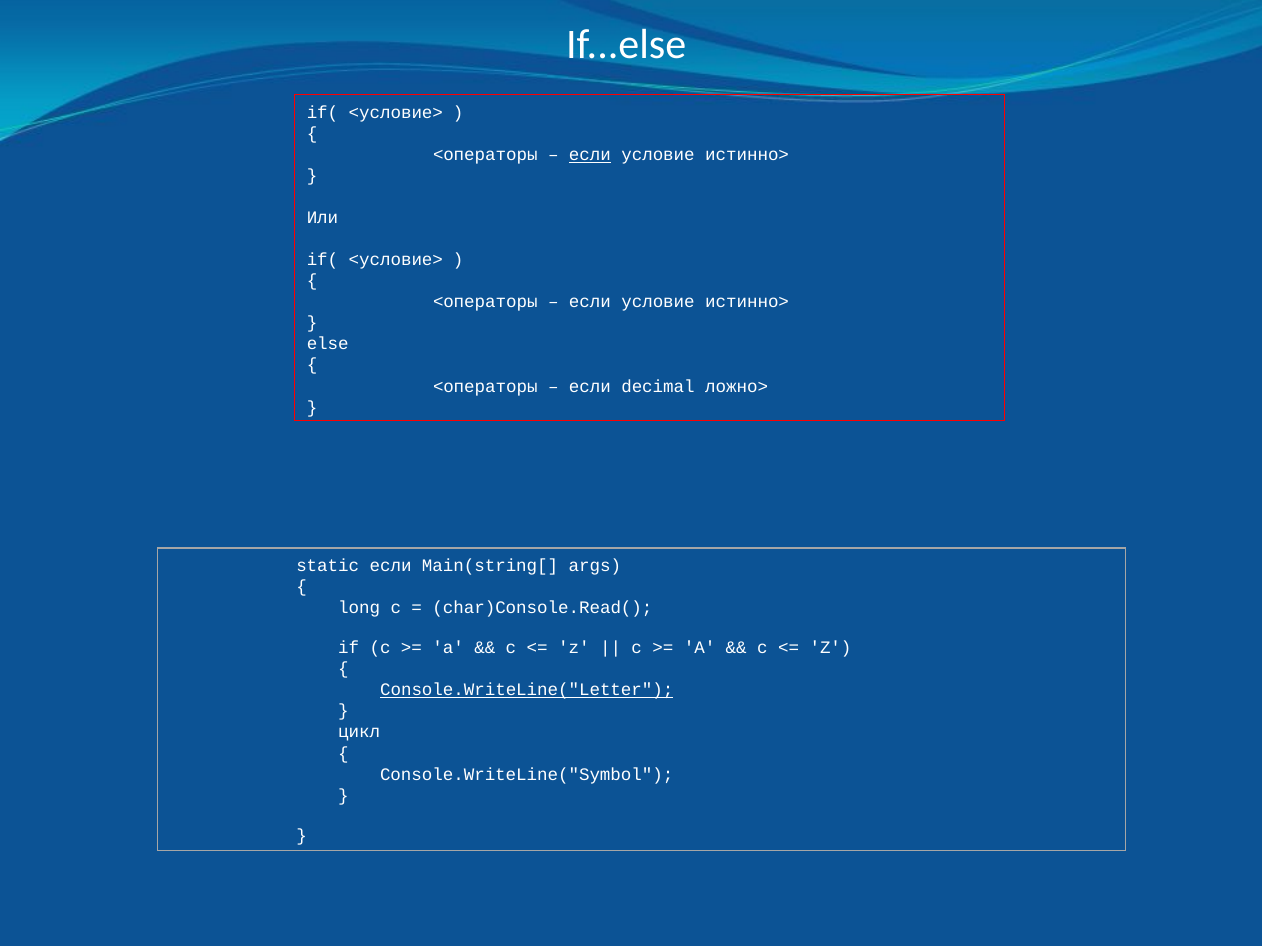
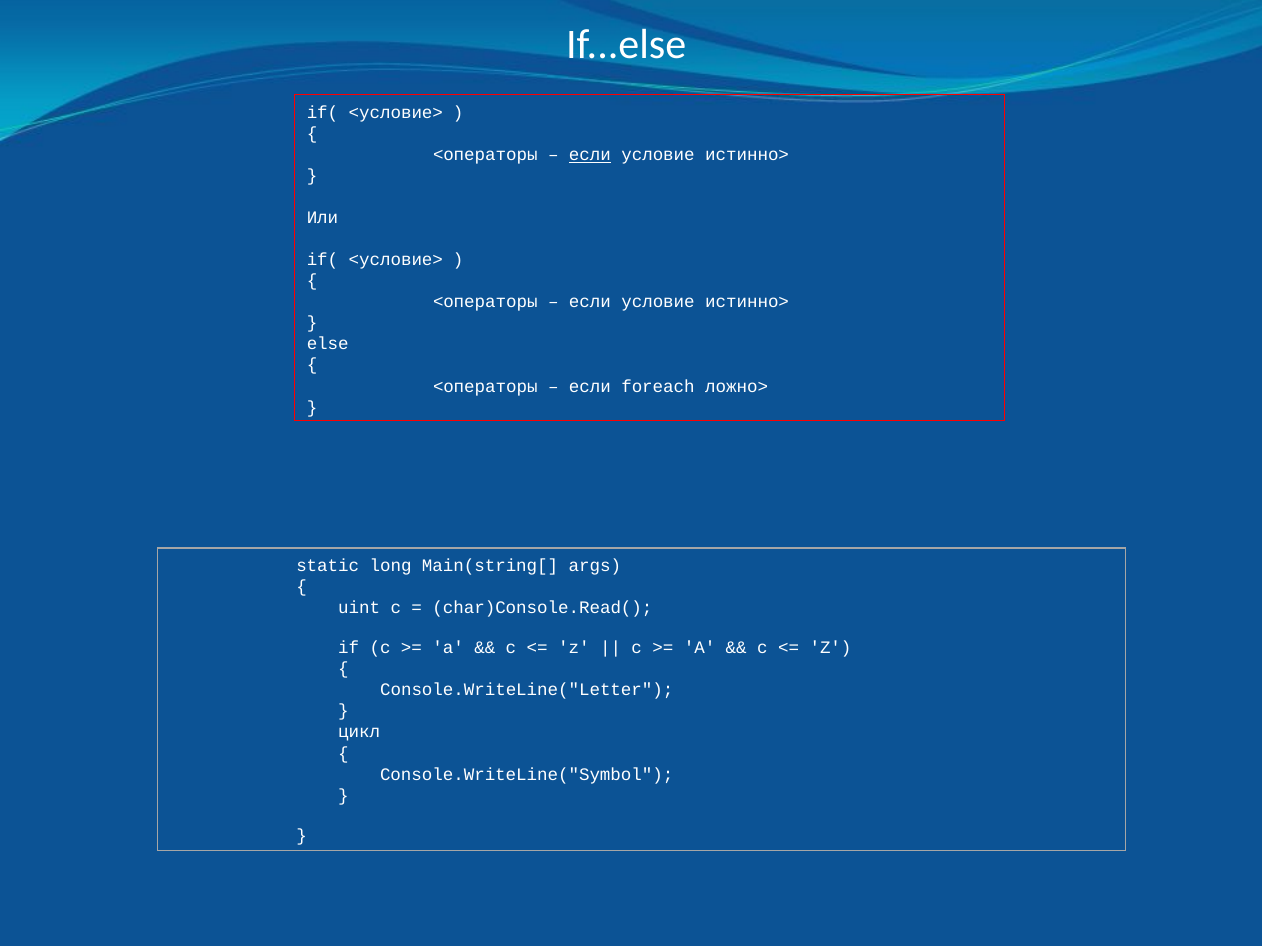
decimal: decimal -> foreach
static если: если -> long
long: long -> uint
Console.WriteLine("Letter underline: present -> none
